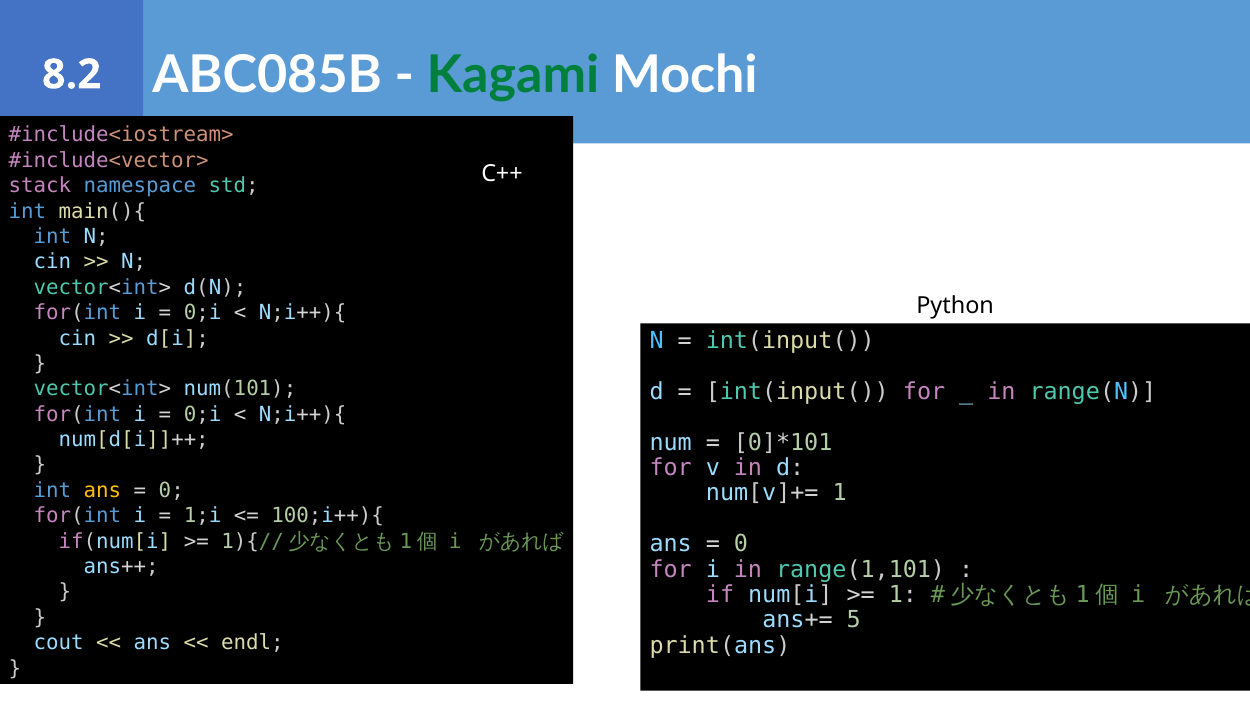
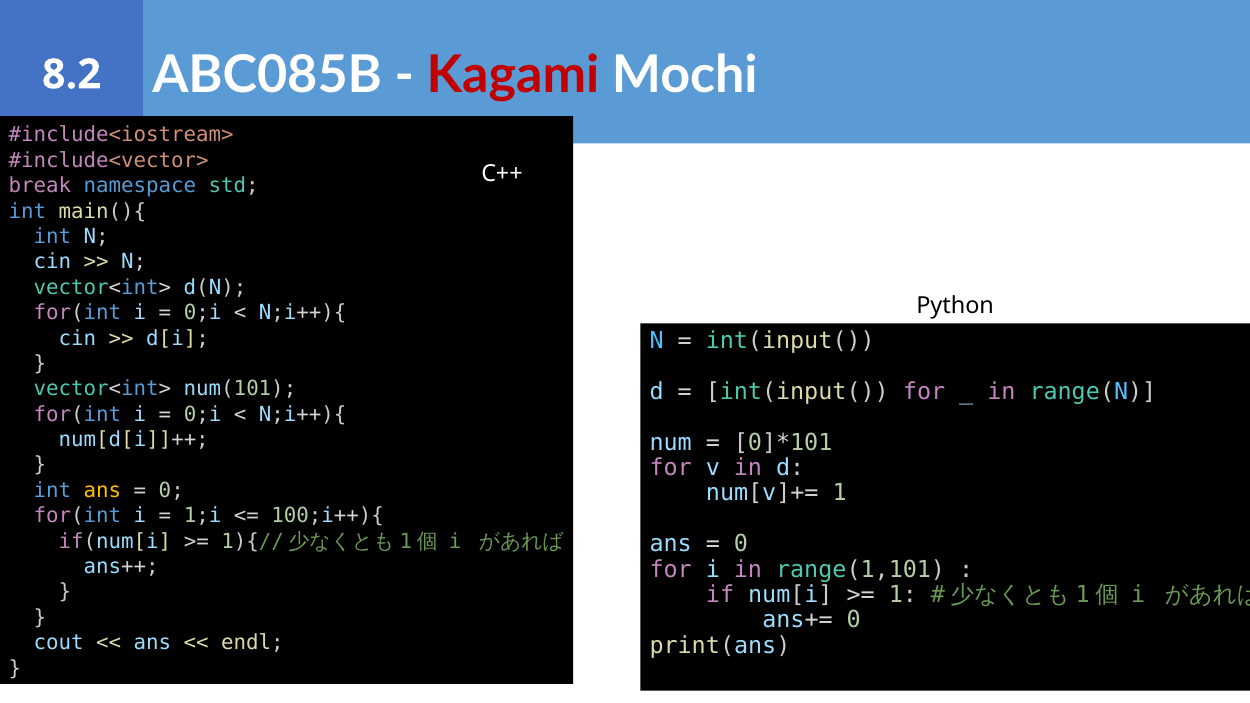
Kagami colour: green -> red
stack: stack -> break
ans+= 5: 5 -> 0
